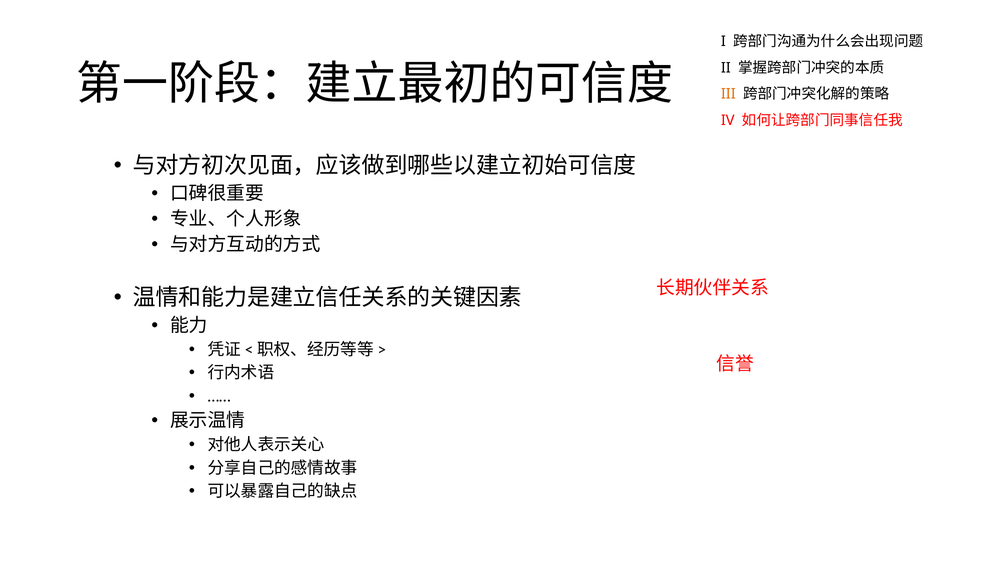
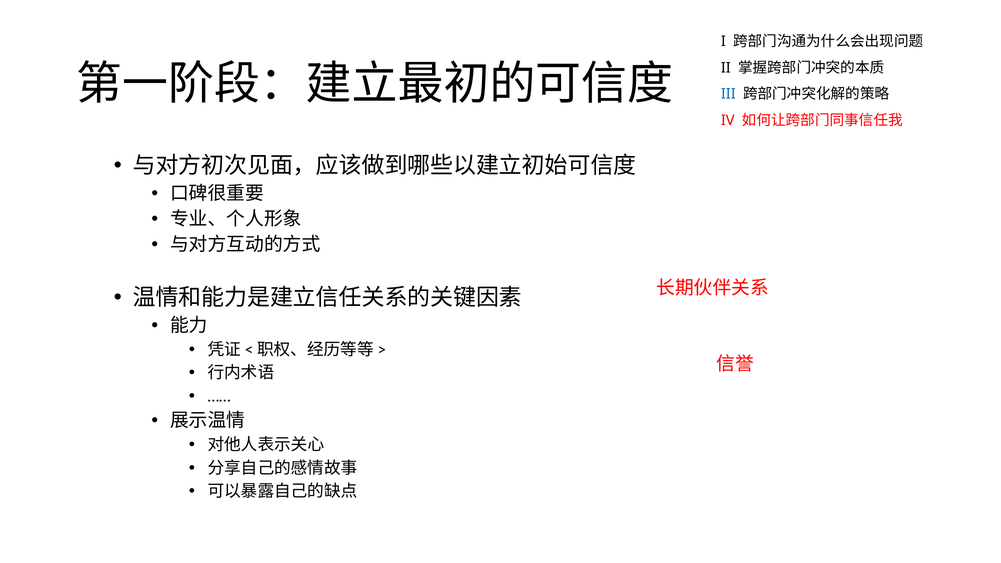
III colour: orange -> blue
